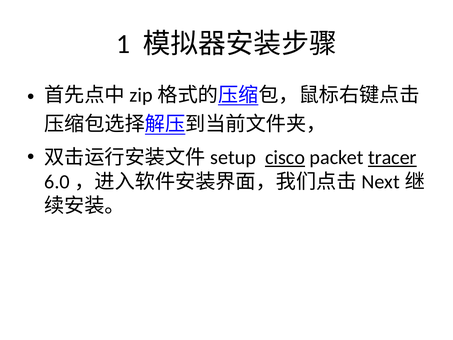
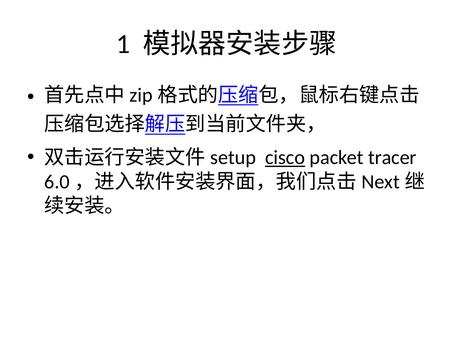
tracer underline: present -> none
